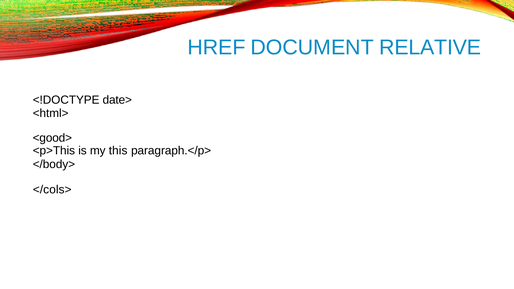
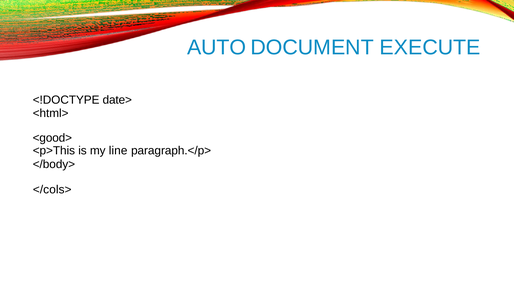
HREF: HREF -> AUTO
RELATIVE: RELATIVE -> EXECUTE
this: this -> line
